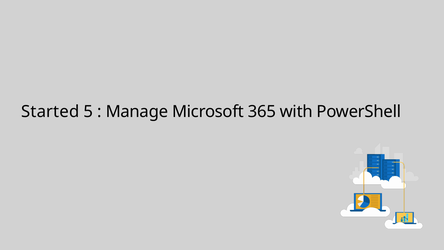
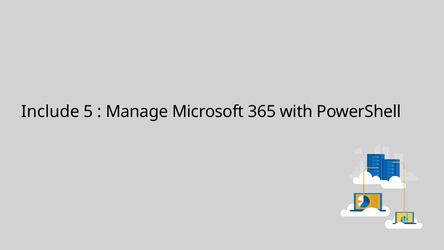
Started: Started -> Include
